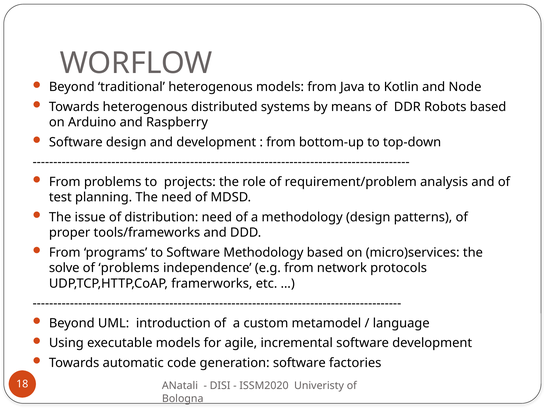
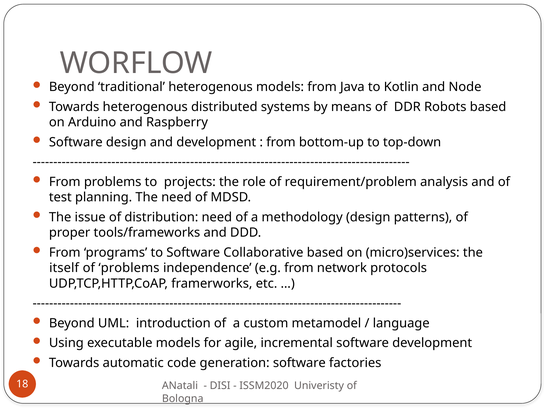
Software Methodology: Methodology -> Collaborative
solve: solve -> itself
